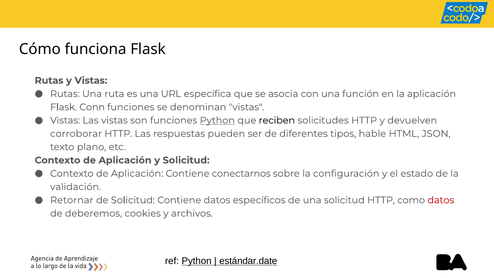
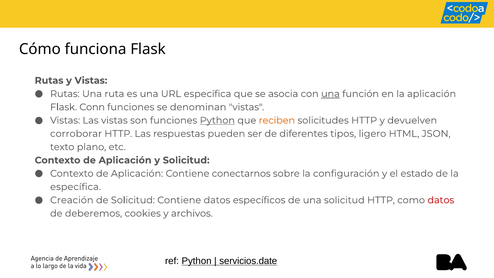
una at (330, 94) underline: none -> present
reciben colour: black -> orange
hable: hable -> ligero
validación at (76, 187): validación -> específica
Retornar: Retornar -> Creación
estándar.date: estándar.date -> servicios.date
